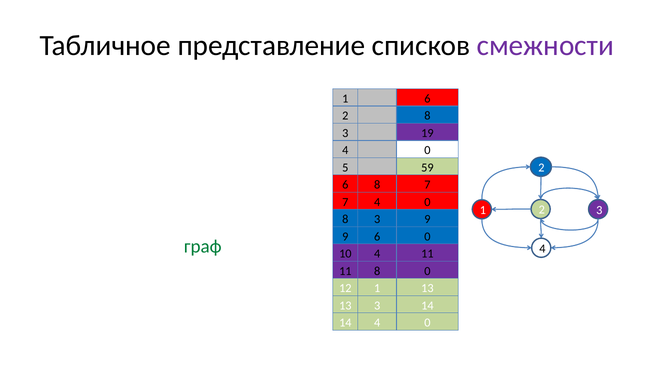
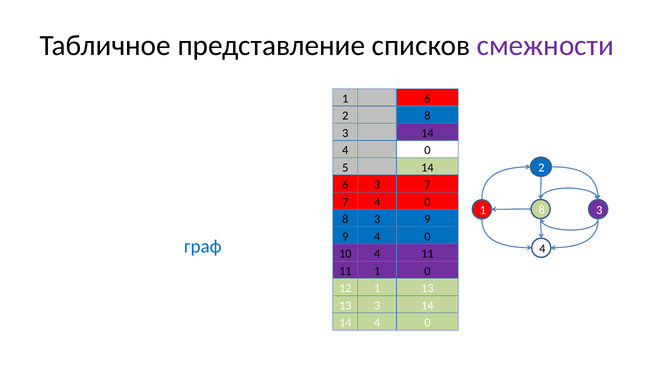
19 at (427, 133): 19 -> 14
5 59: 59 -> 14
6 8: 8 -> 3
1 2: 2 -> 8
9 6: 6 -> 4
граф colour: green -> blue
11 8: 8 -> 1
